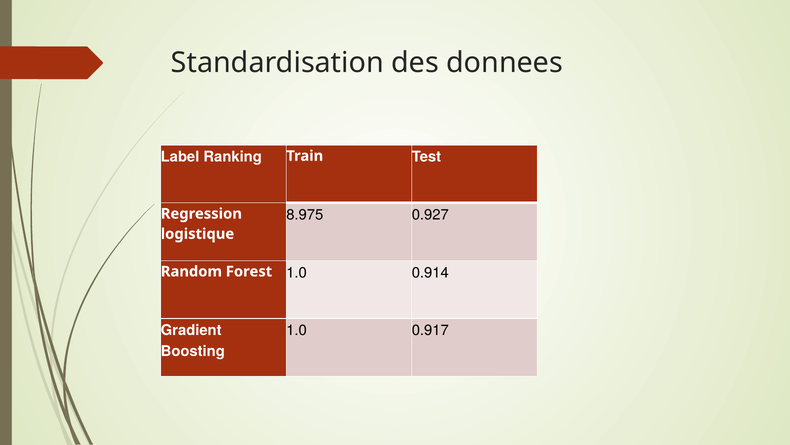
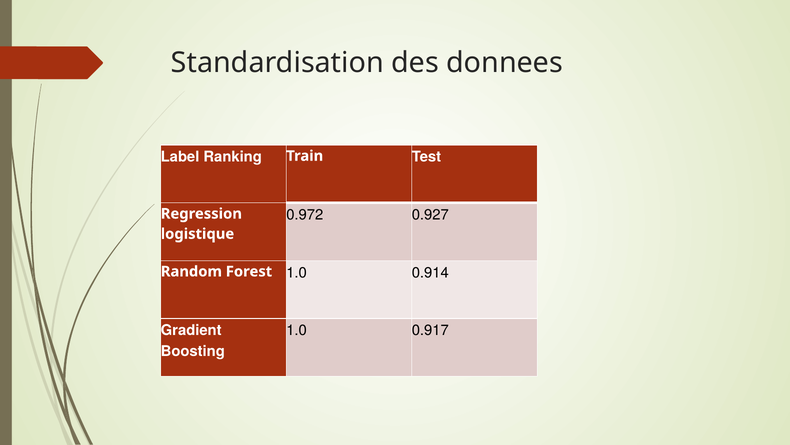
8.975: 8.975 -> 0.972
